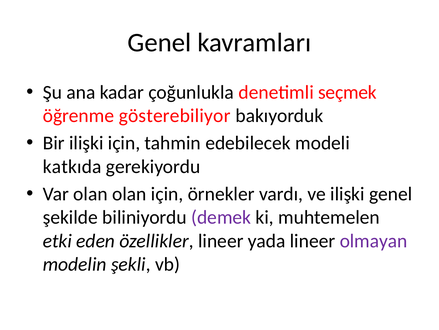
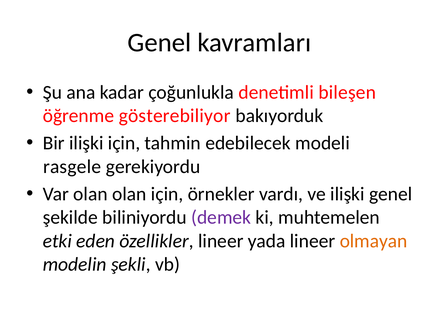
seçmek: seçmek -> bileşen
katkıda: katkıda -> rasgele
olmayan colour: purple -> orange
